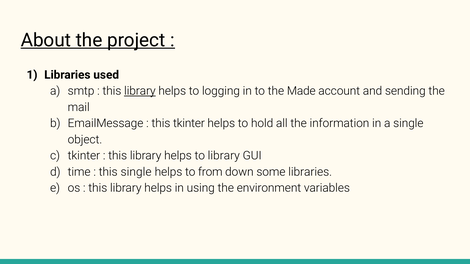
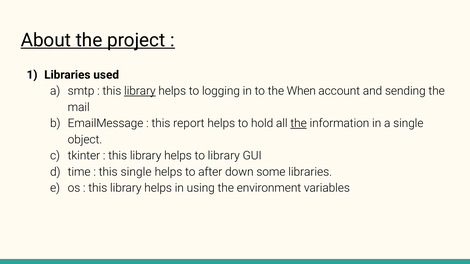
Made: Made -> When
this tkinter: tkinter -> report
the at (299, 124) underline: none -> present
from: from -> after
